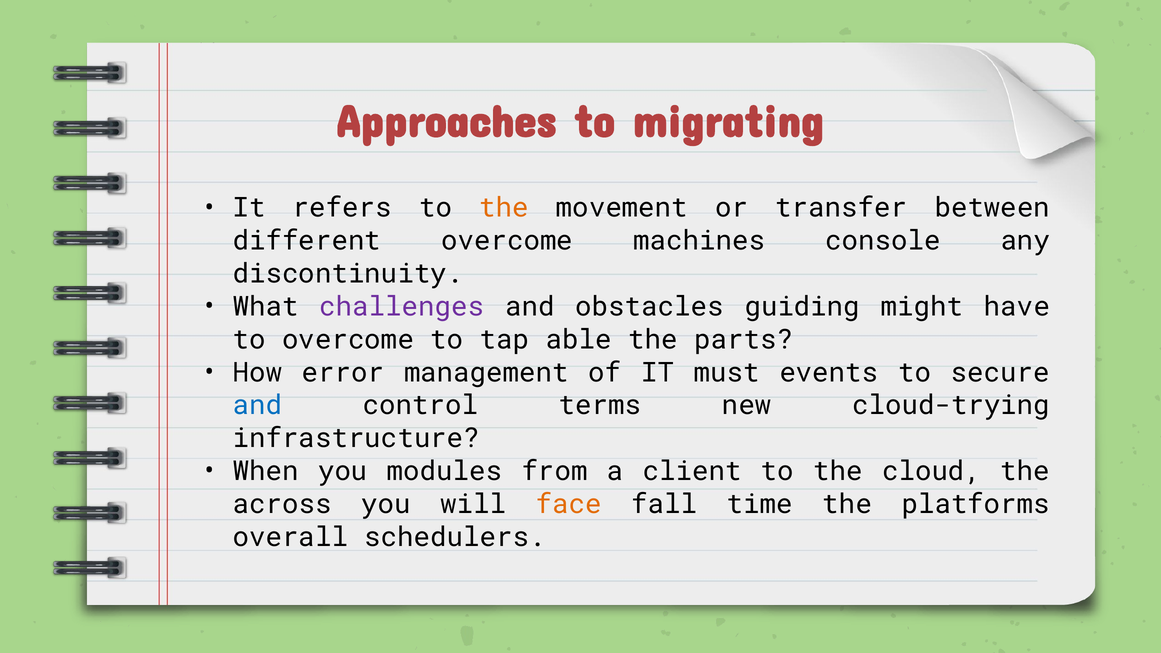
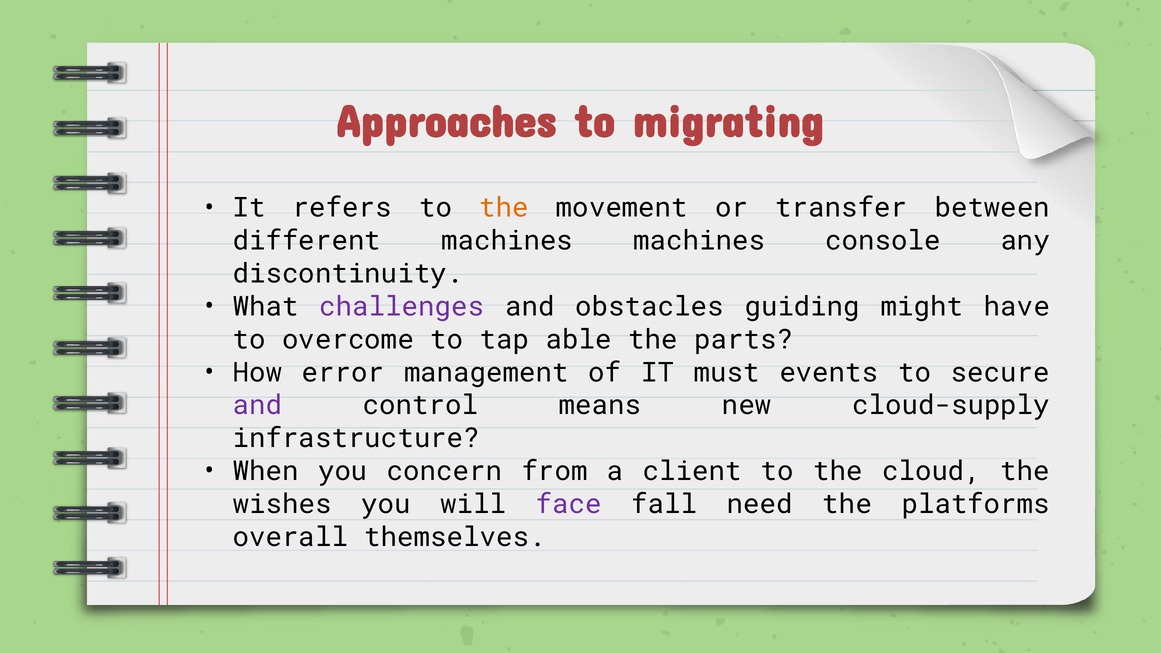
different overcome: overcome -> machines
and at (257, 405) colour: blue -> purple
terms: terms -> means
cloud-trying: cloud-trying -> cloud-supply
modules: modules -> concern
across: across -> wishes
face colour: orange -> purple
time: time -> need
schedulers: schedulers -> themselves
